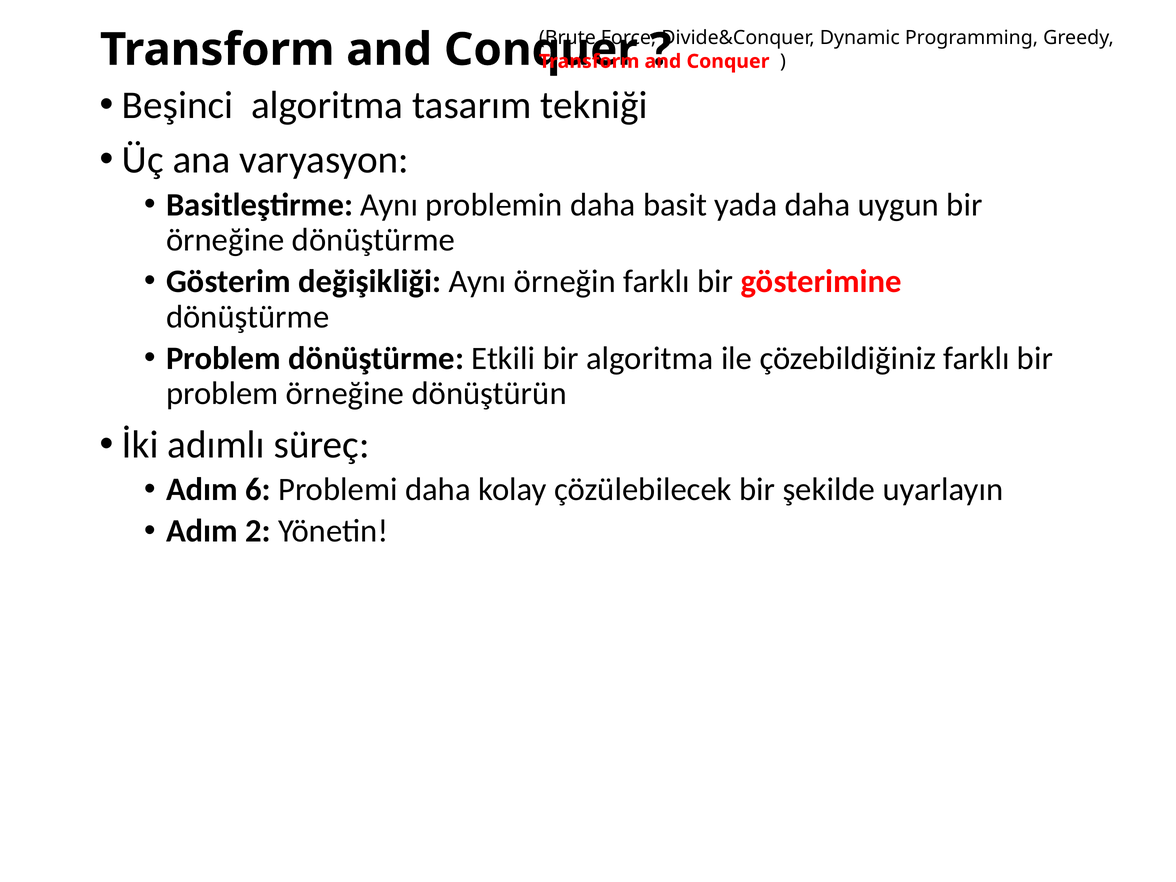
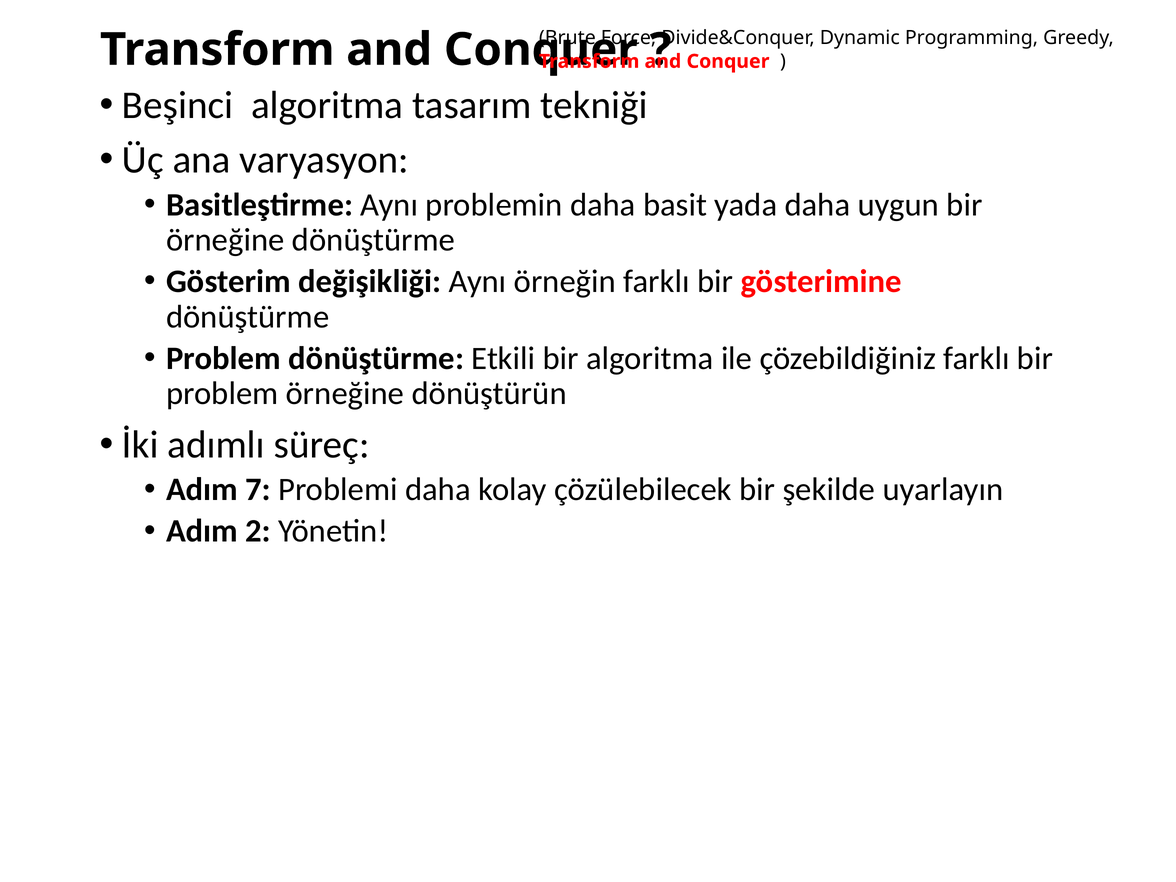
6: 6 -> 7
